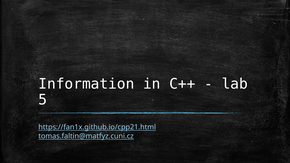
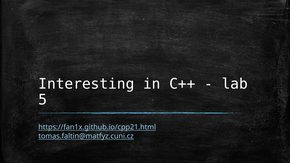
Information: Information -> Interesting
